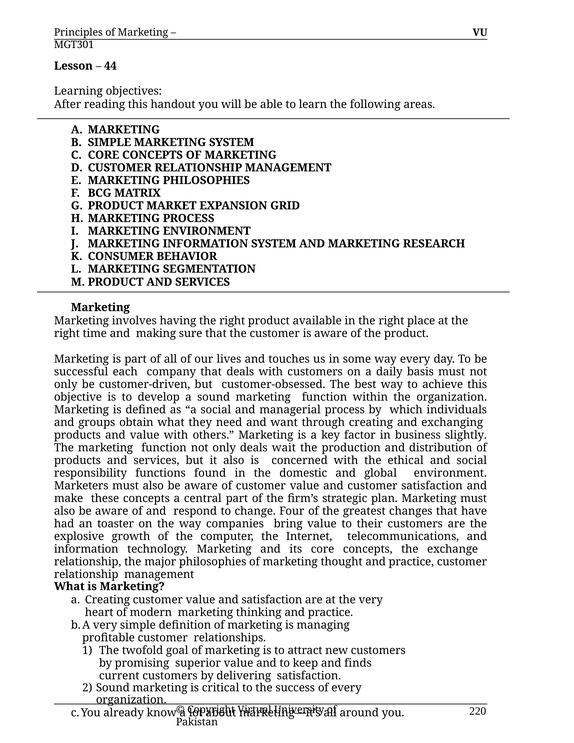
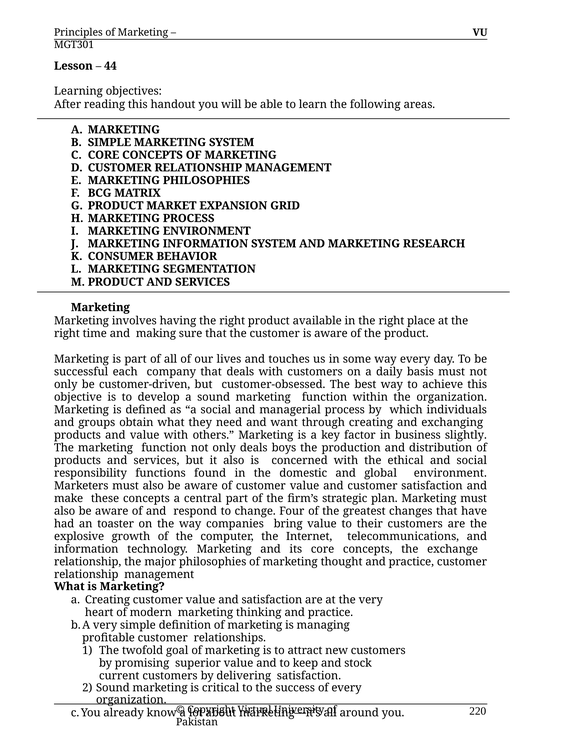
wait: wait -> boys
finds: finds -> stock
